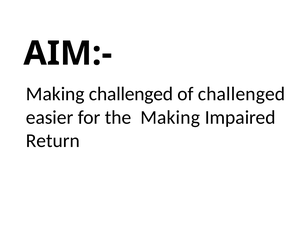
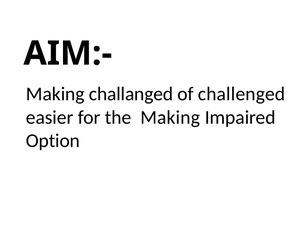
Making challenged: challenged -> challanged
Return: Return -> Option
